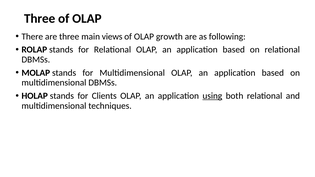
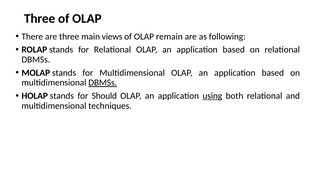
growth: growth -> remain
DBMSs at (103, 83) underline: none -> present
Clients: Clients -> Should
